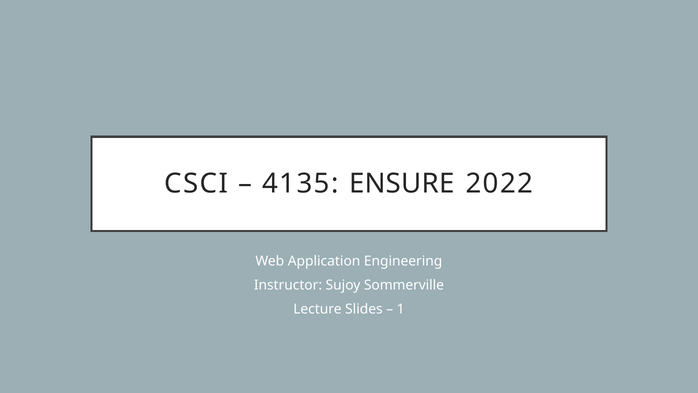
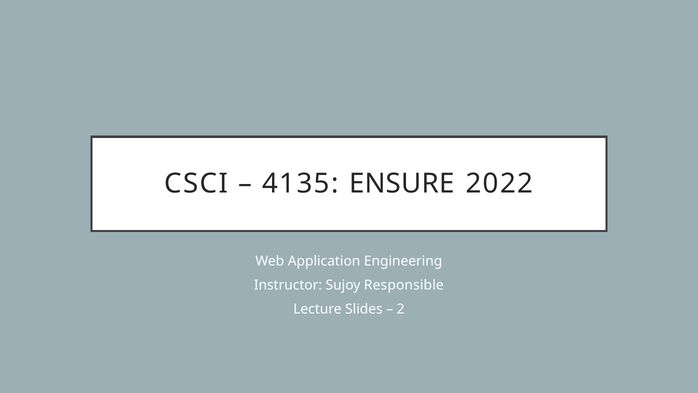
Sommerville: Sommerville -> Responsible
1: 1 -> 2
